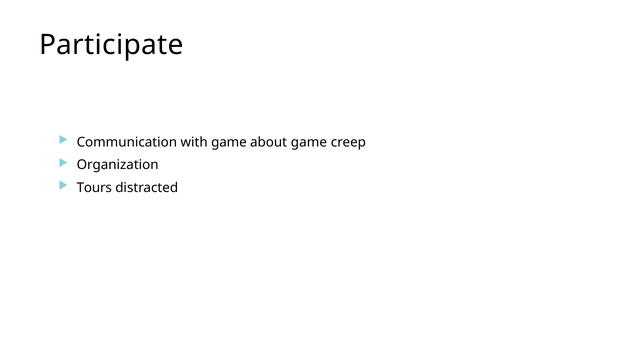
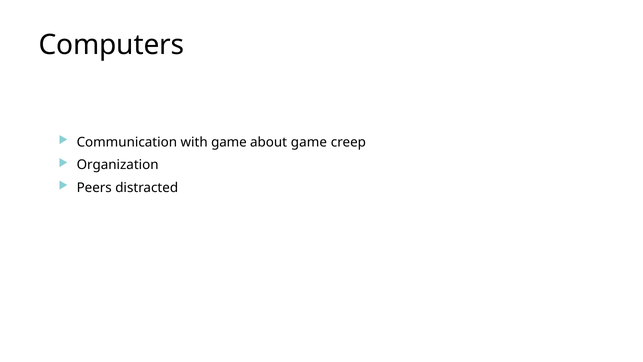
Participate: Participate -> Computers
Tours: Tours -> Peers
